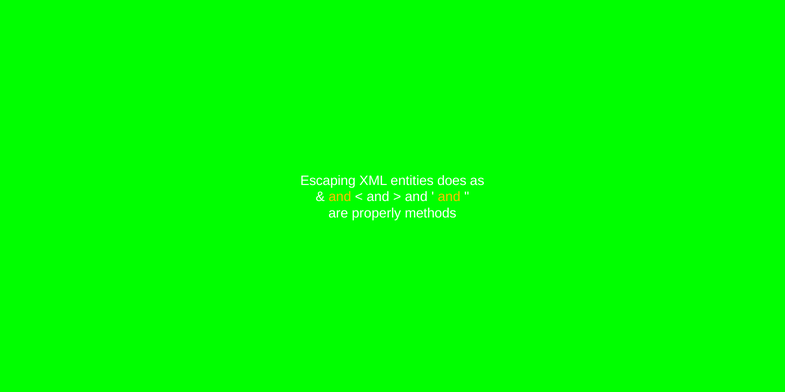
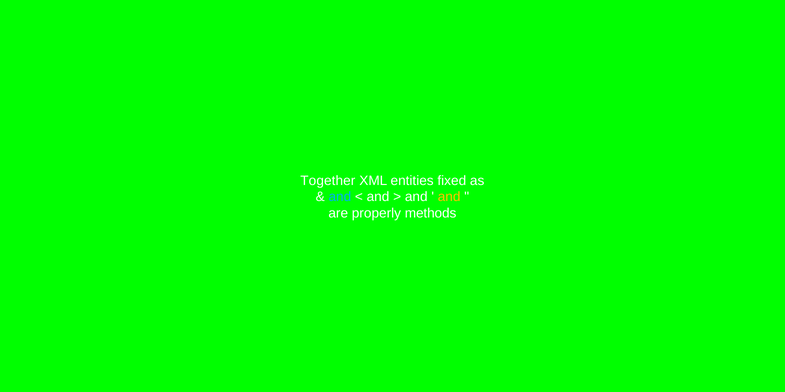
Escaping: Escaping -> Together
does: does -> fixed
and at (340, 197) colour: yellow -> light blue
